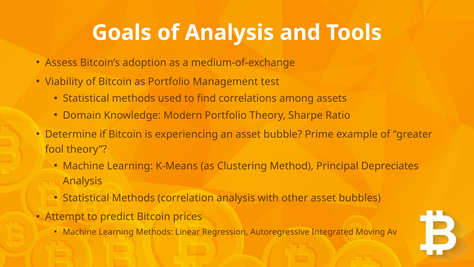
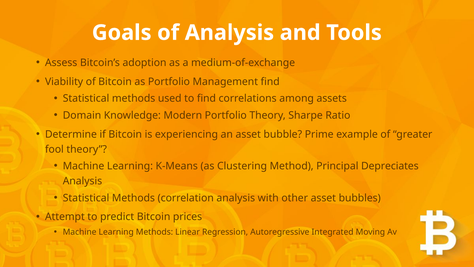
Management test: test -> find
